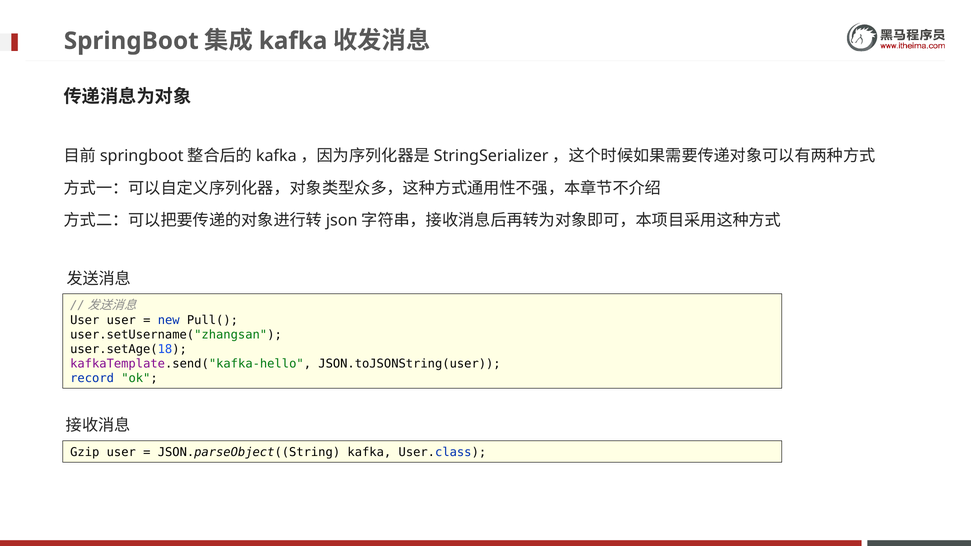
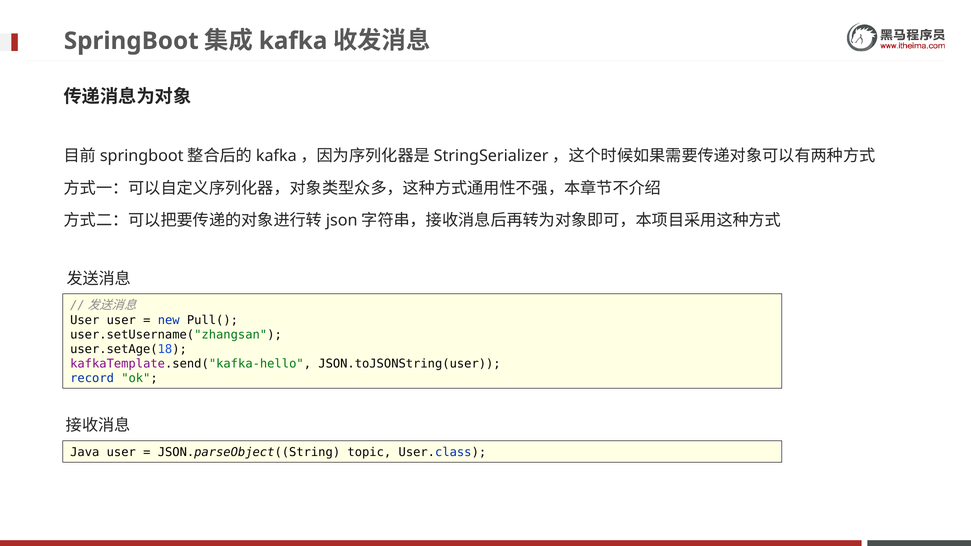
Gzip: Gzip -> Java
JSON.parseObject((String kafka: kafka -> topic
